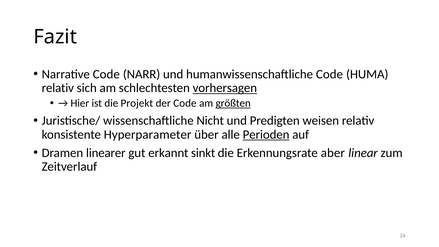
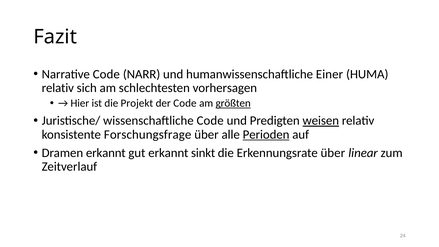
humanwissenschaftliche Code: Code -> Einer
vorhersagen underline: present -> none
wissenschaftliche Nicht: Nicht -> Code
weisen underline: none -> present
Hyperparameter: Hyperparameter -> Forschungsfrage
Dramen linearer: linearer -> erkannt
Erkennungsrate aber: aber -> über
